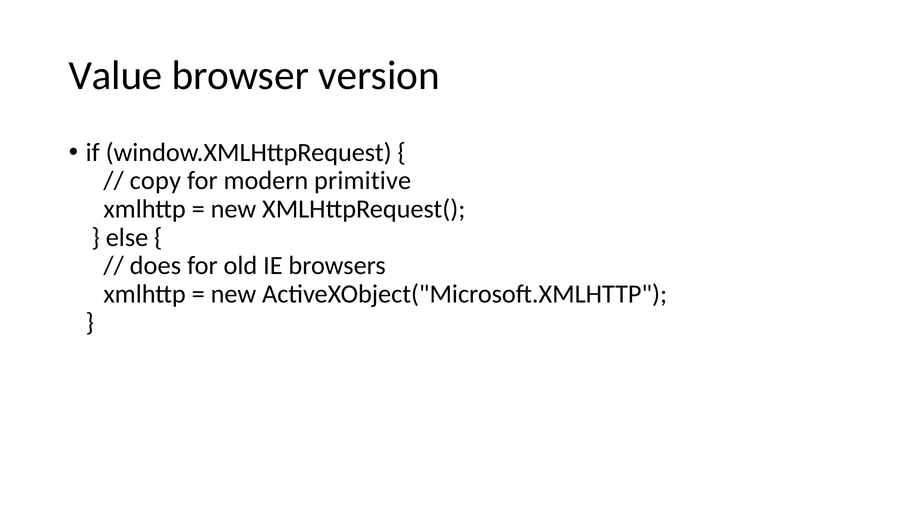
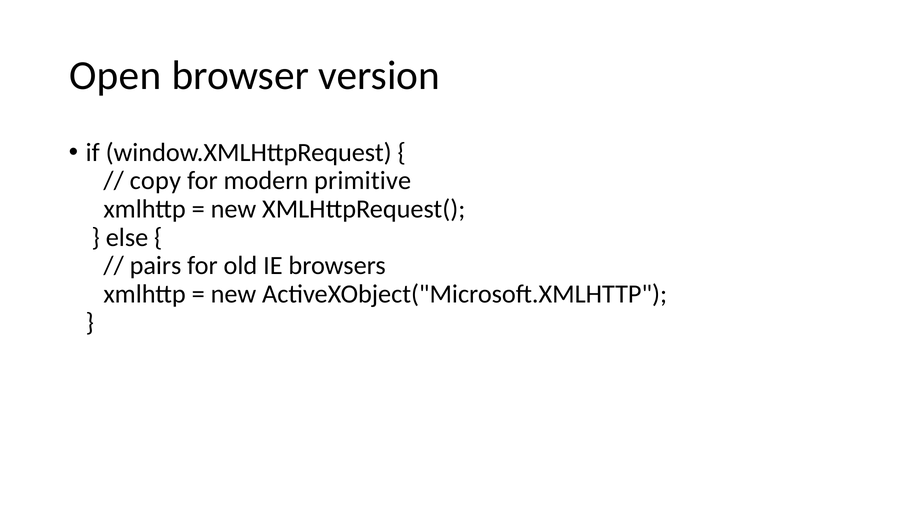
Value: Value -> Open
does: does -> pairs
